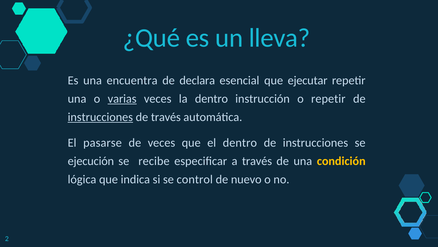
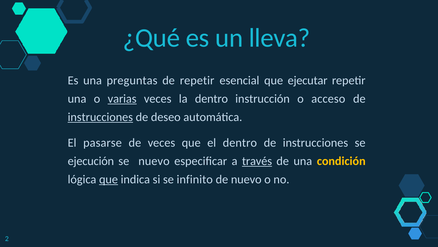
encuentra: encuentra -> preguntas
de declara: declara -> repetir
o repetir: repetir -> acceso
de través: través -> deseo
se recibe: recibe -> nuevo
través at (257, 161) underline: none -> present
que at (109, 179) underline: none -> present
control: control -> infinito
